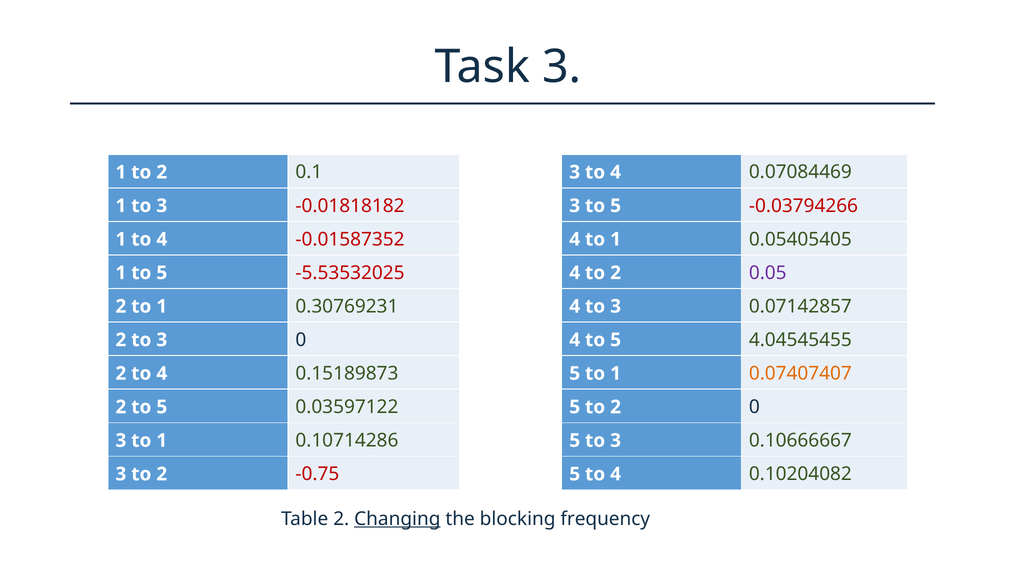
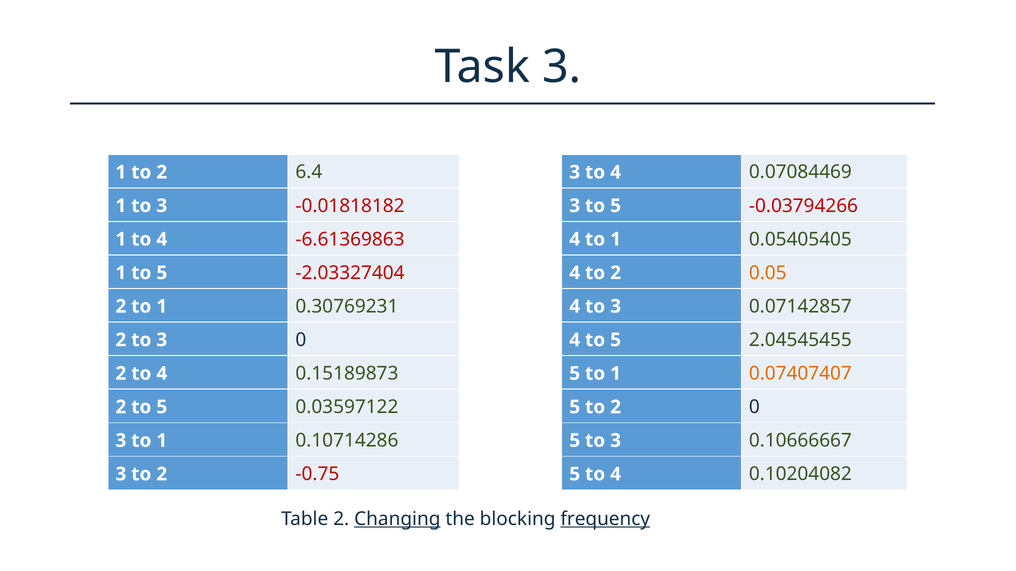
0.1: 0.1 -> 6.4
-0.01587352: -0.01587352 -> -6.61369863
-5.53532025: -5.53532025 -> -2.03327404
0.05 colour: purple -> orange
4.04545455: 4.04545455 -> 2.04545455
frequency underline: none -> present
